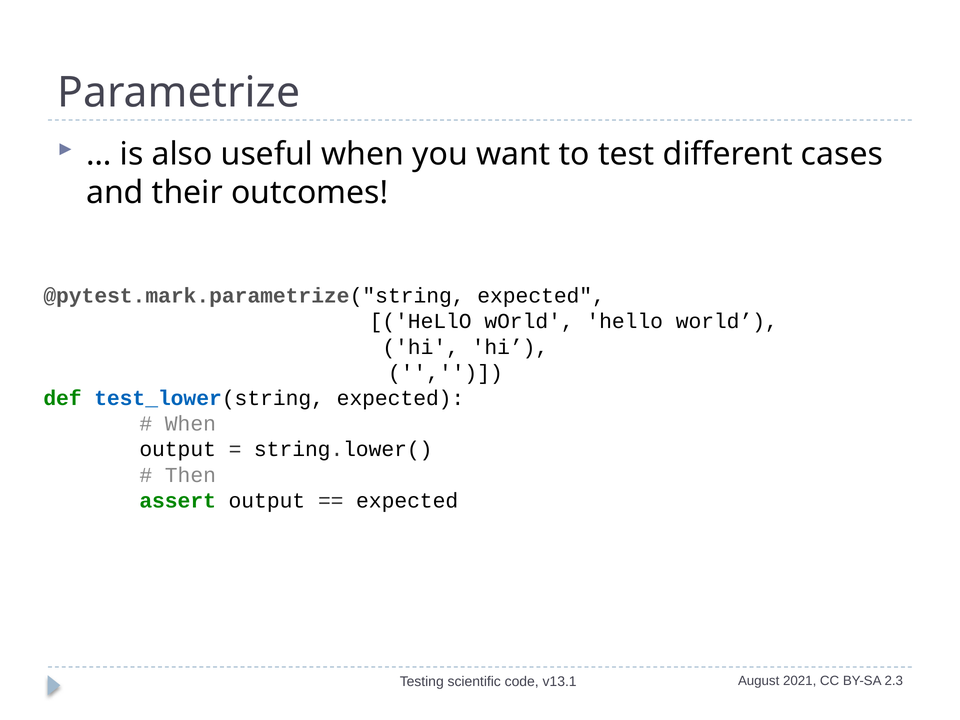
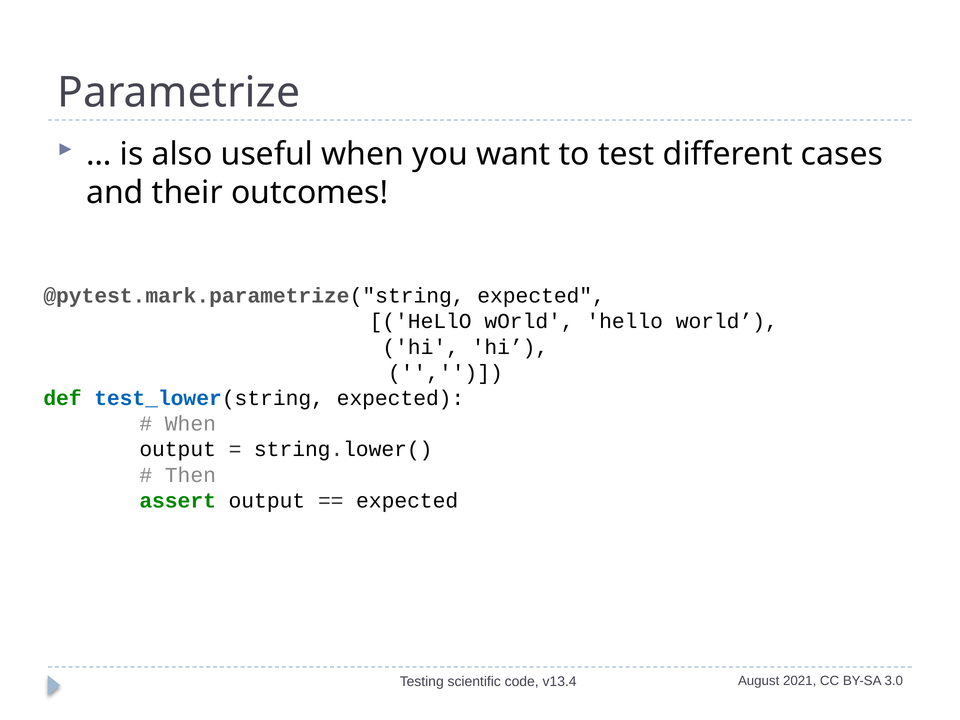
2.3: 2.3 -> 3.0
v13.1: v13.1 -> v13.4
